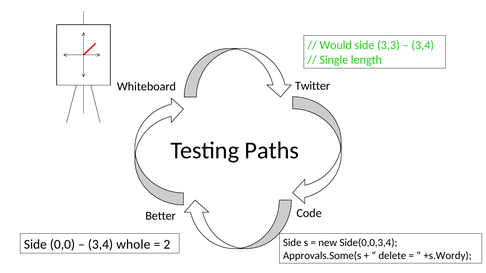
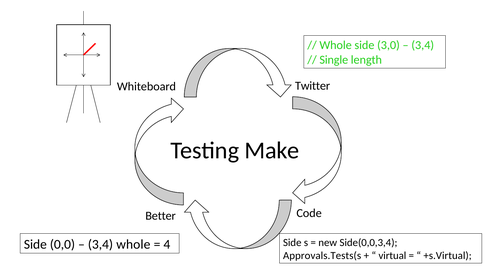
Would at (336, 45): Would -> Whole
3,3: 3,3 -> 3,0
Paths: Paths -> Make
2: 2 -> 4
Approvals.Some(s: Approvals.Some(s -> Approvals.Tests(s
delete: delete -> virtual
+s.Wordy: +s.Wordy -> +s.Virtual
